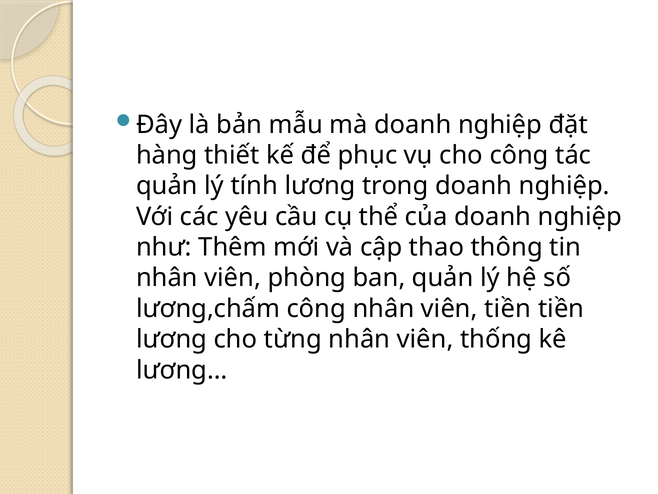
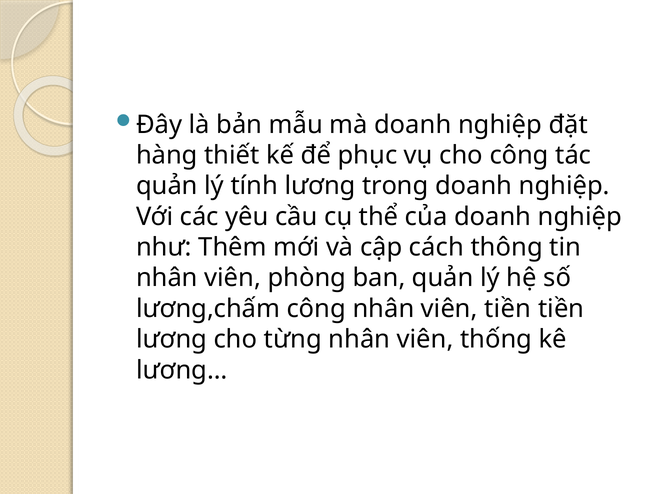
thao: thao -> cách
